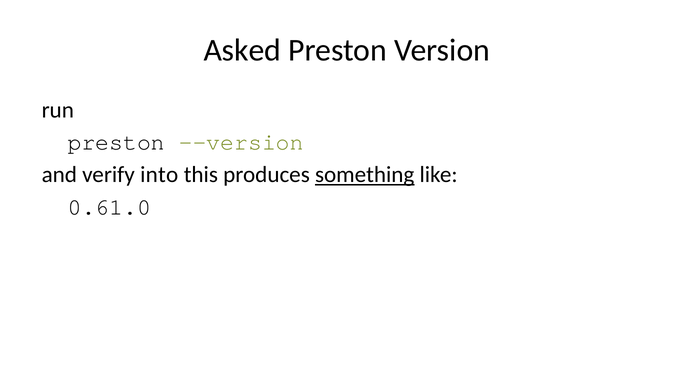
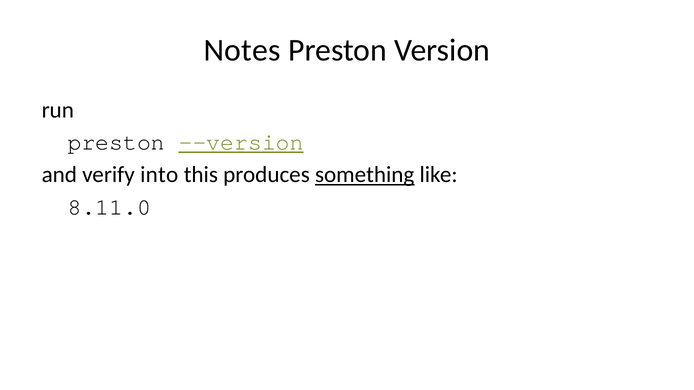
Asked: Asked -> Notes
--version underline: none -> present
0.61.0: 0.61.0 -> 8.11.0
